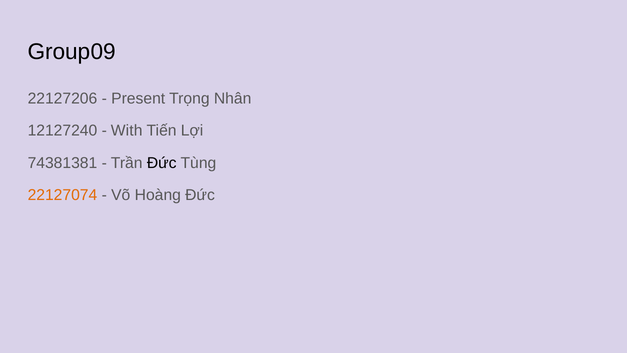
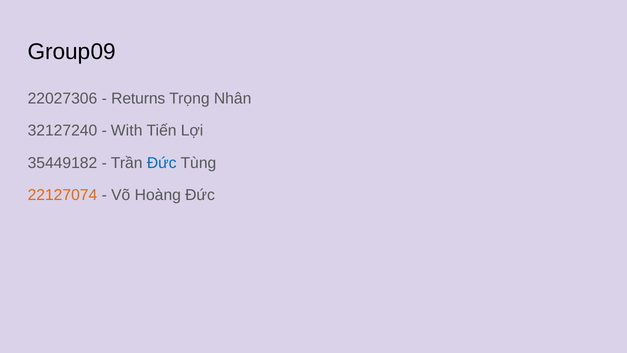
22127206: 22127206 -> 22027306
Present: Present -> Returns
12127240: 12127240 -> 32127240
74381381: 74381381 -> 35449182
Đức at (162, 163) colour: black -> blue
